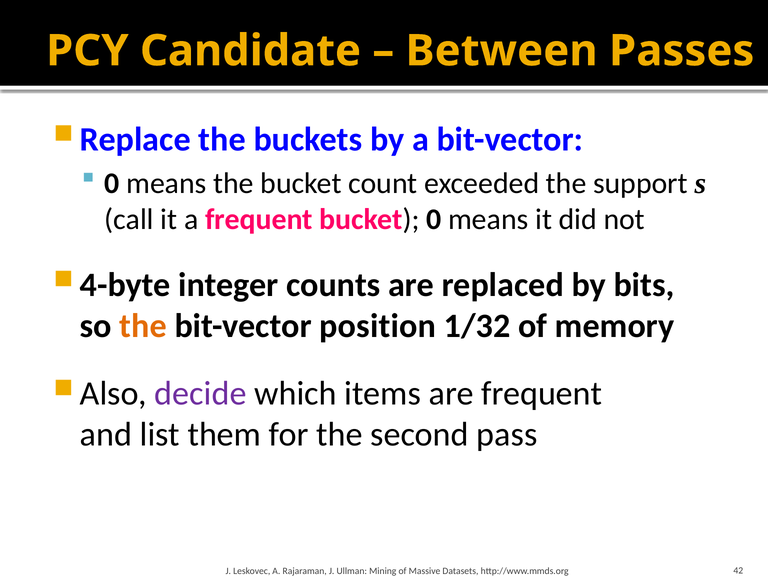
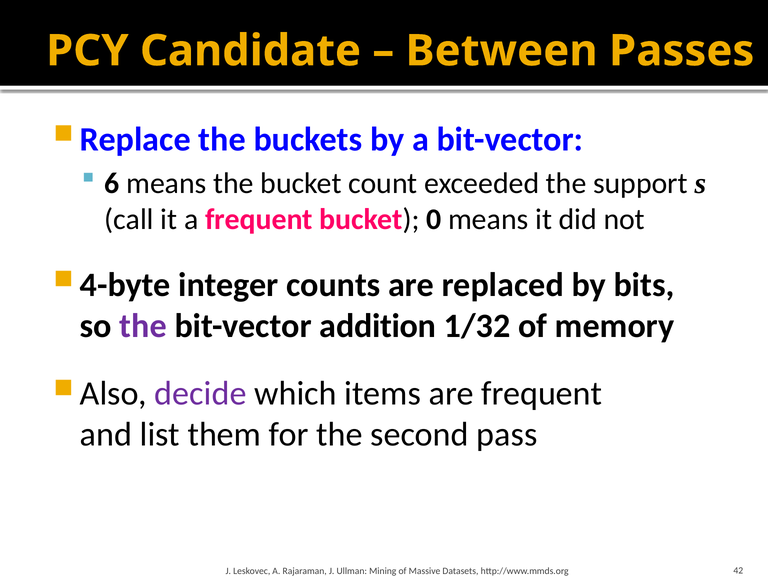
0 at (112, 183): 0 -> 6
the at (143, 326) colour: orange -> purple
position: position -> addition
